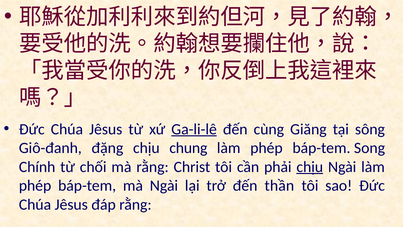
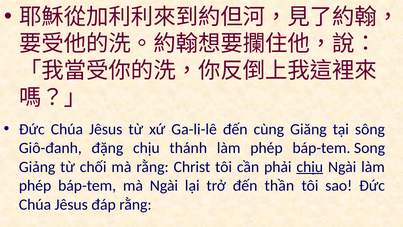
Ga-li-lê underline: present -> none
chung: chung -> thánh
Chính: Chính -> Giảng
